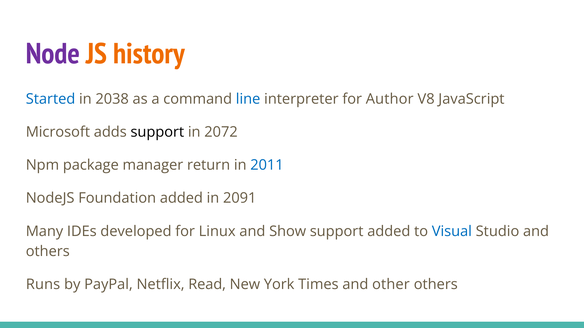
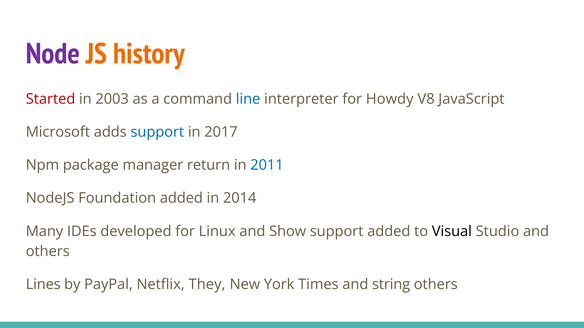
Started colour: blue -> red
2038: 2038 -> 2003
Author: Author -> Howdy
support at (157, 132) colour: black -> blue
2072: 2072 -> 2017
2091: 2091 -> 2014
Visual colour: blue -> black
Runs: Runs -> Lines
Read: Read -> They
other: other -> string
